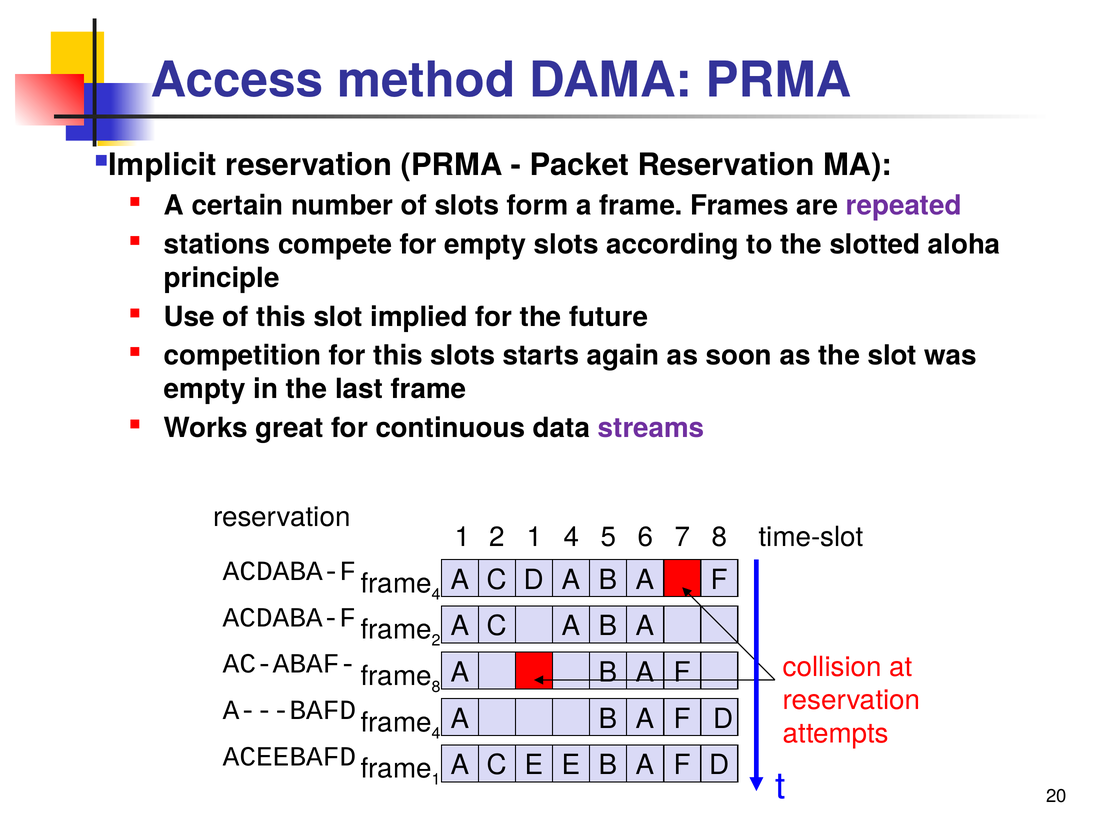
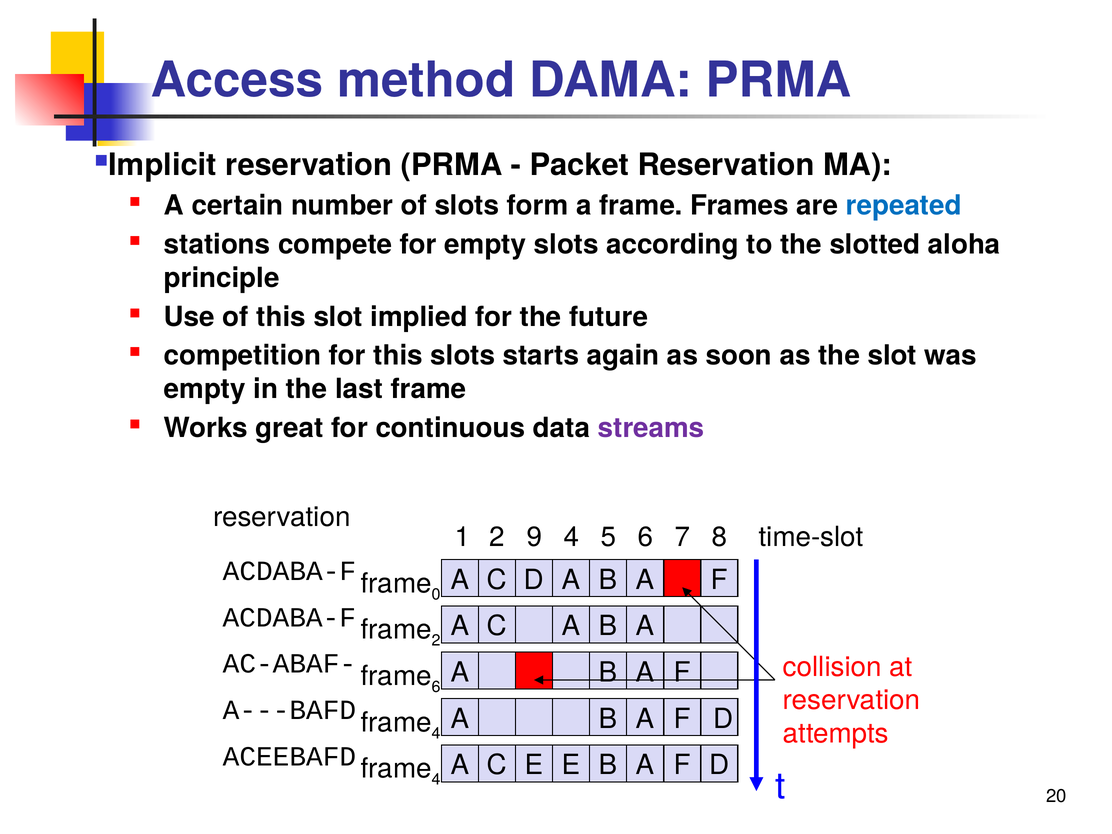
repeated colour: purple -> blue
2 1: 1 -> 9
4 at (436, 594): 4 -> 0
frame 8: 8 -> 6
1 at (436, 780): 1 -> 4
